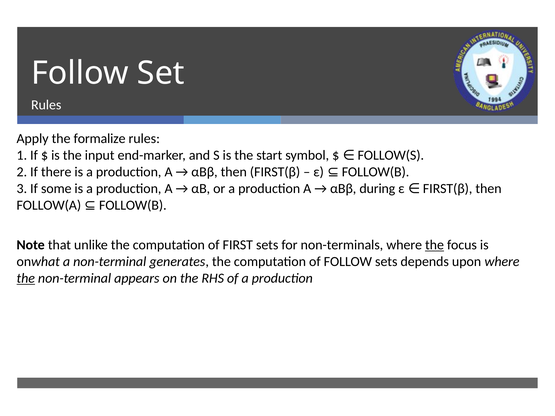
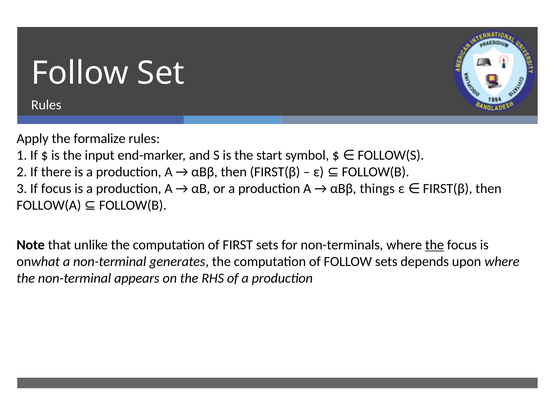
If some: some -> focus
during: during -> things
the at (26, 278) underline: present -> none
